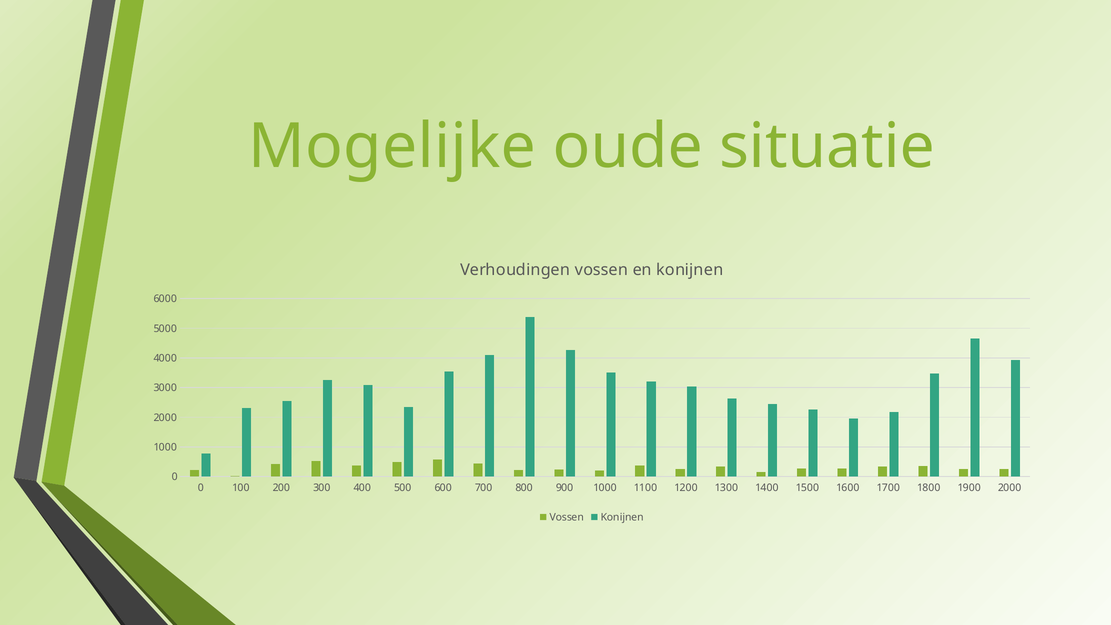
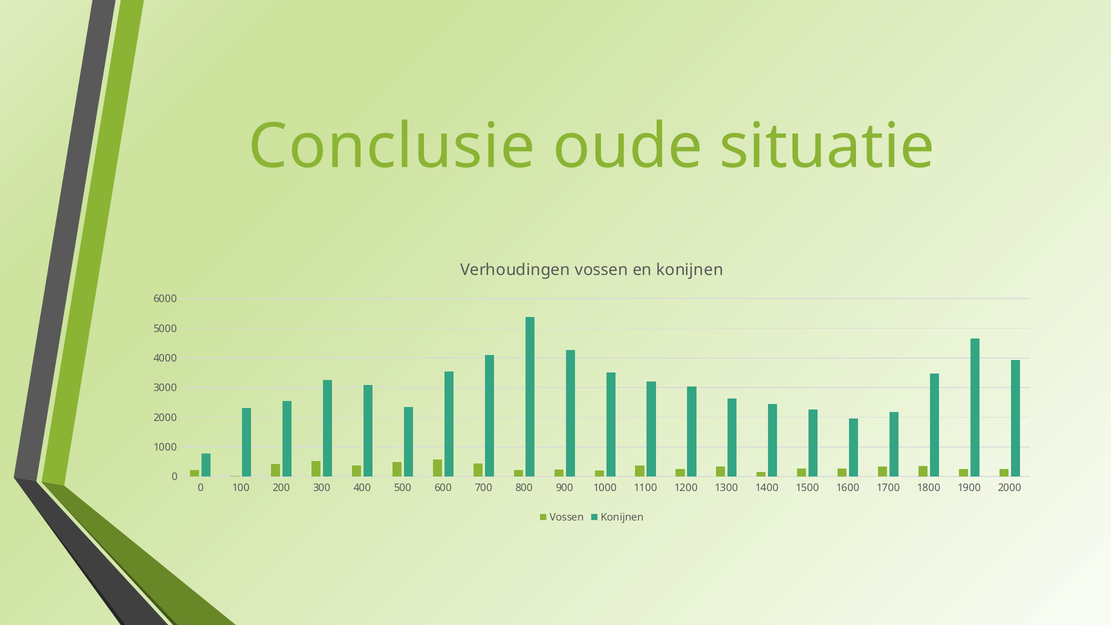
Mogelijke: Mogelijke -> Conclusie
